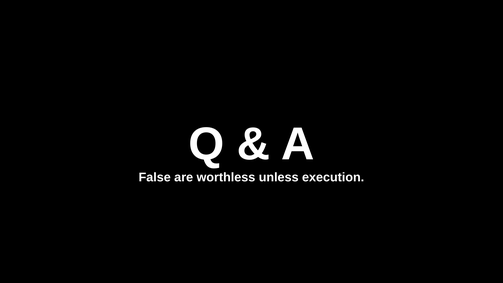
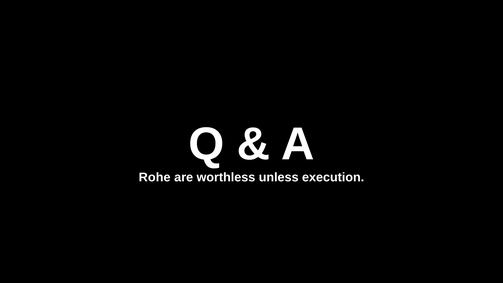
False: False -> Rohe
